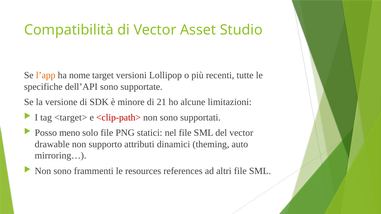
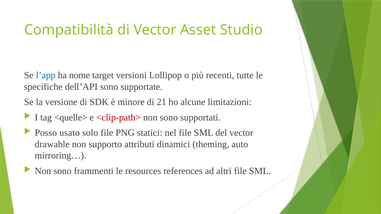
l’app colour: orange -> blue
<target>: <target> -> <quelle>
meno: meno -> usato
